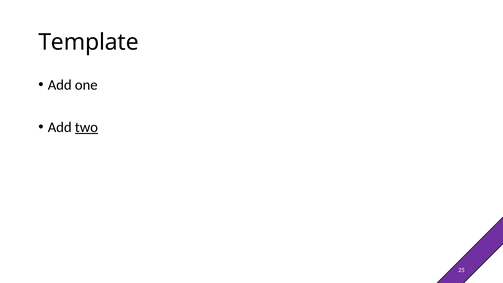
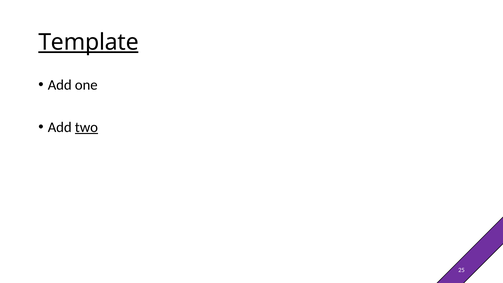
Template underline: none -> present
